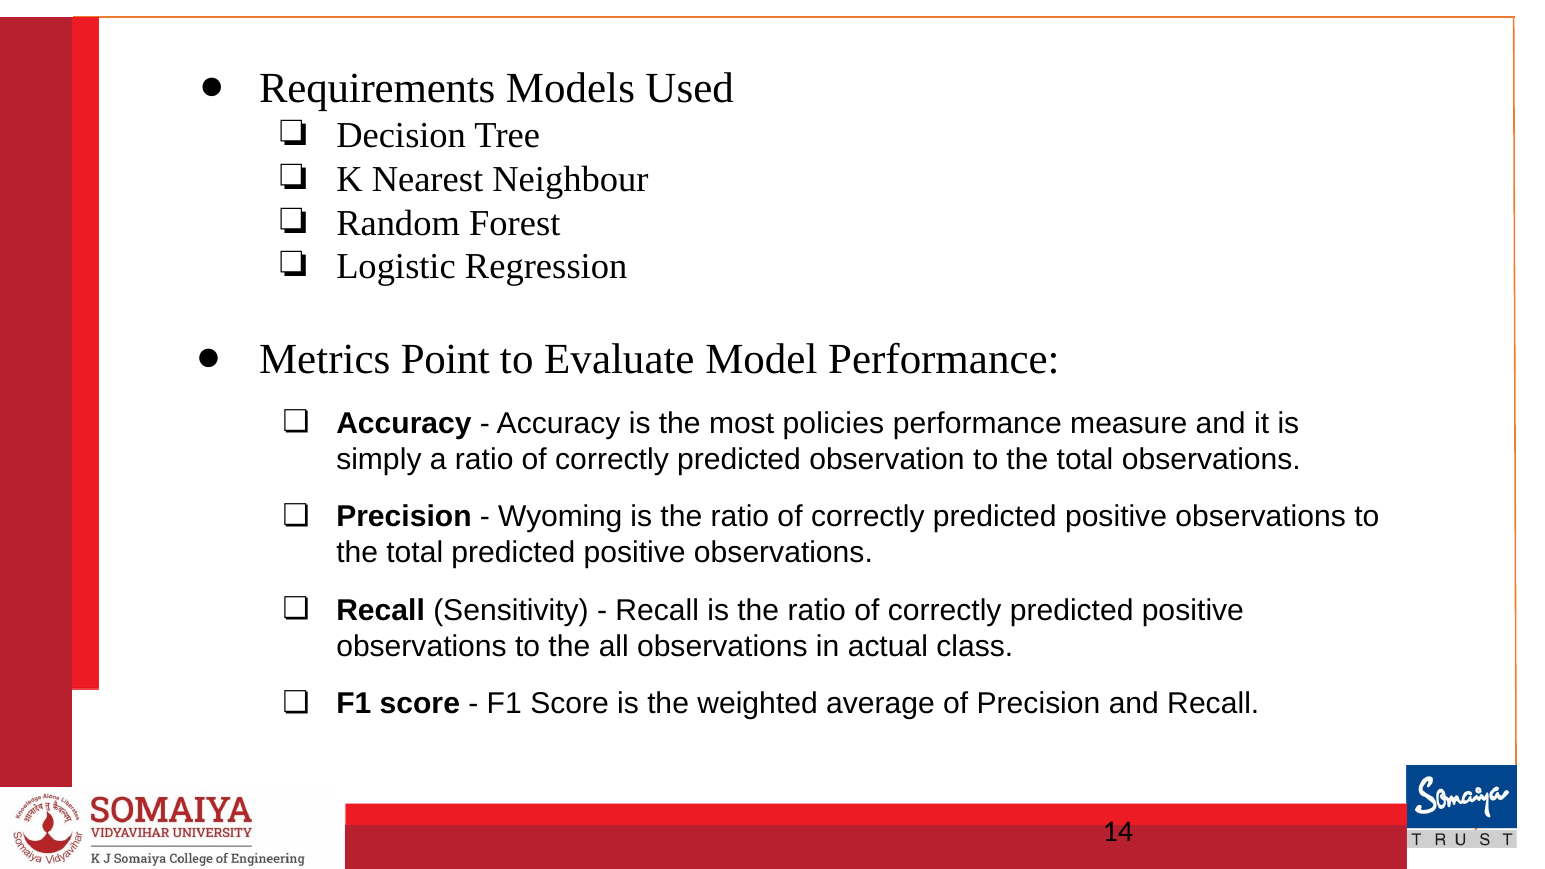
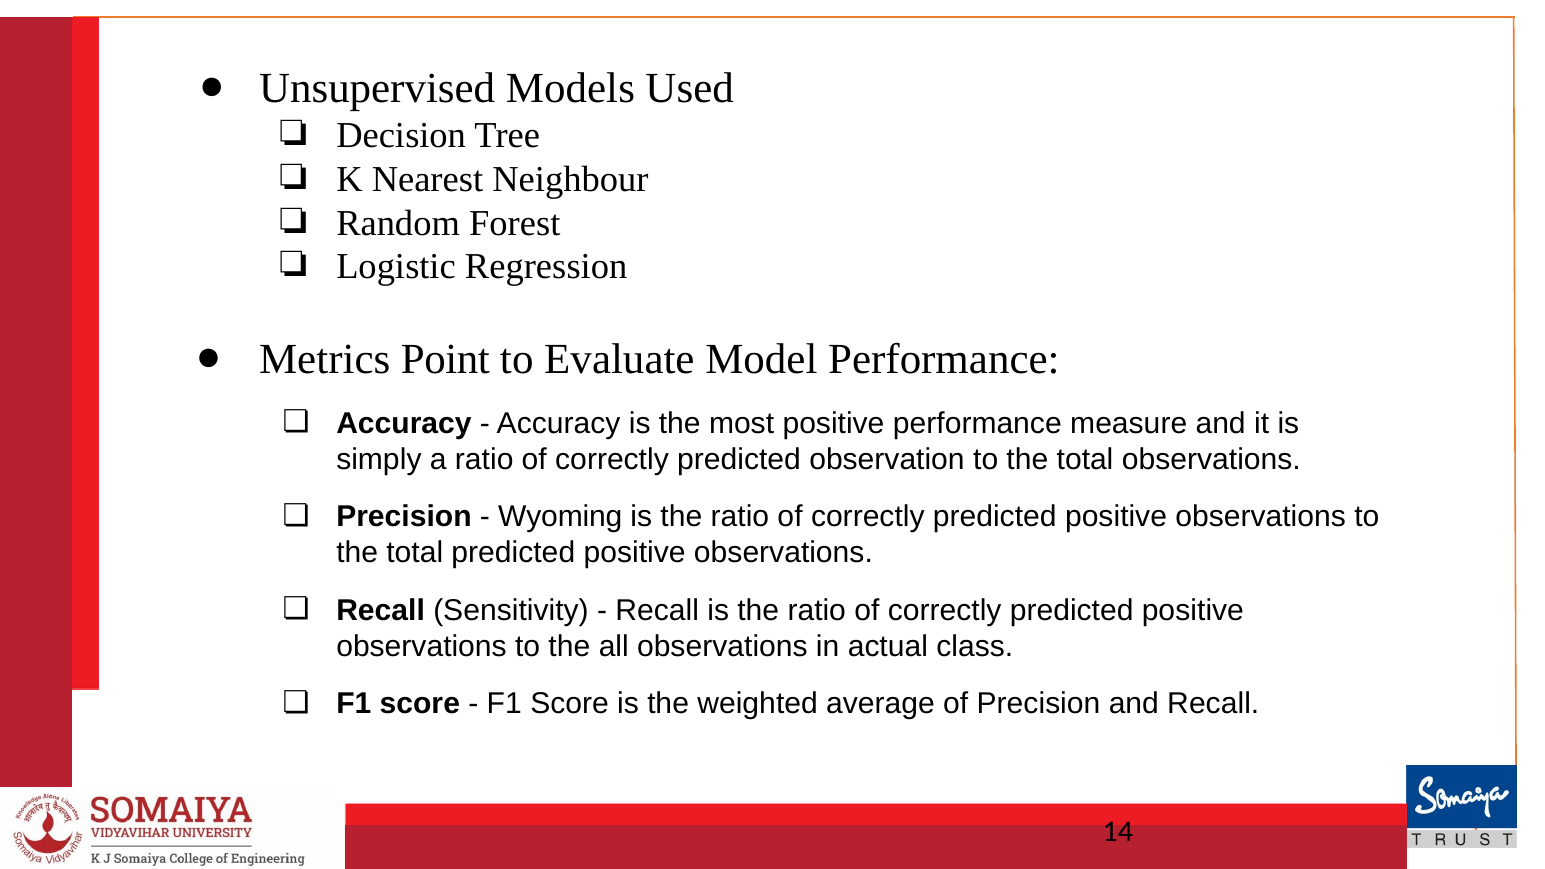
Requirements: Requirements -> Unsupervised
most policies: policies -> positive
